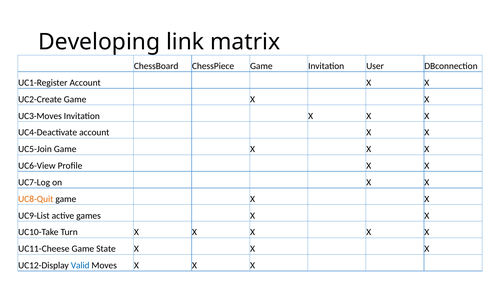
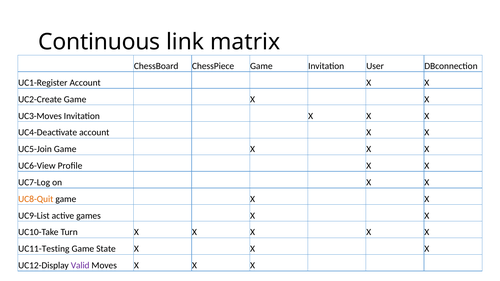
Developing: Developing -> Continuous
UC11-Cheese: UC11-Cheese -> UC11-Testing
Valid colour: blue -> purple
